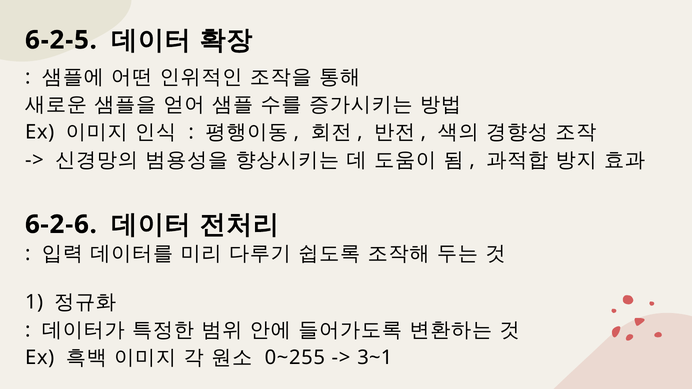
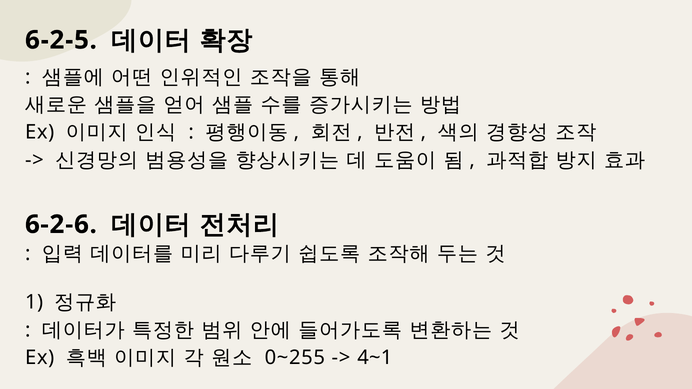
3~1: 3~1 -> 4~1
